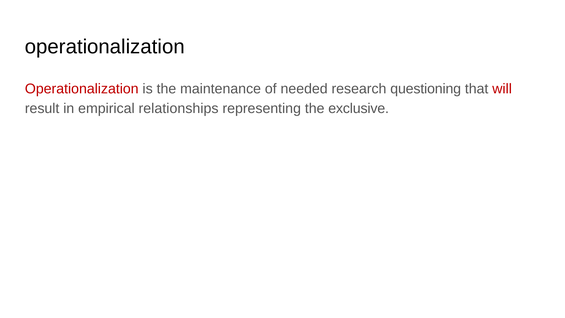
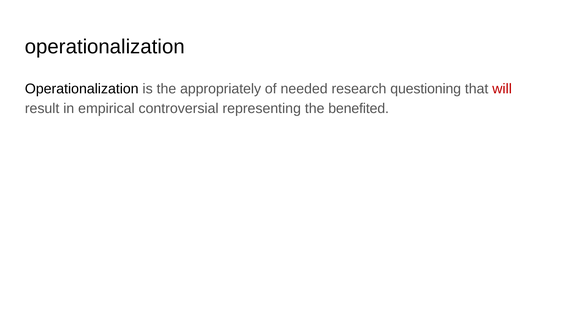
Operationalization at (82, 89) colour: red -> black
maintenance: maintenance -> appropriately
relationships: relationships -> controversial
exclusive: exclusive -> benefited
